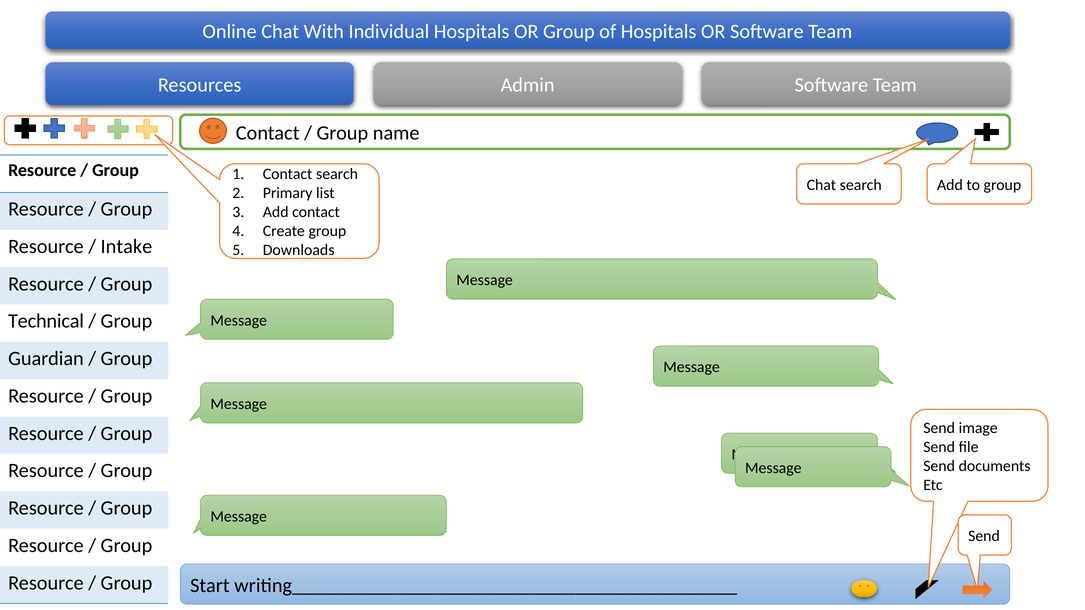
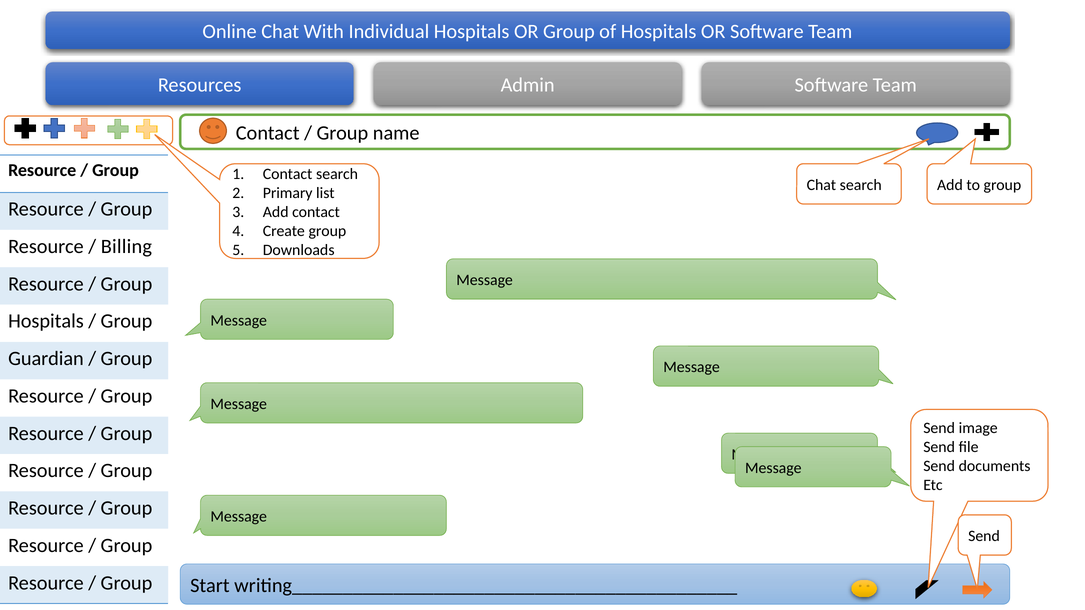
Intake: Intake -> Billing
Technical at (46, 321): Technical -> Hospitals
